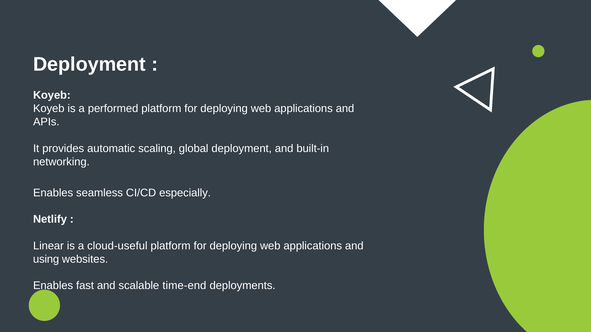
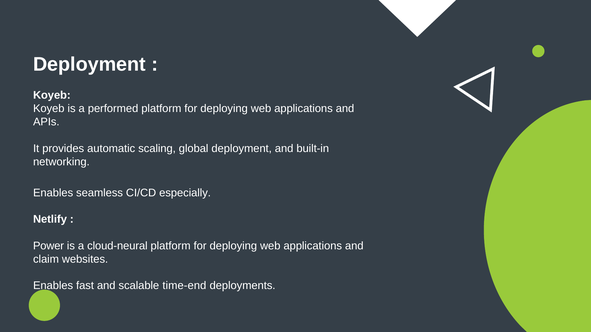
Linear: Linear -> Power
cloud-useful: cloud-useful -> cloud-neural
using: using -> claim
